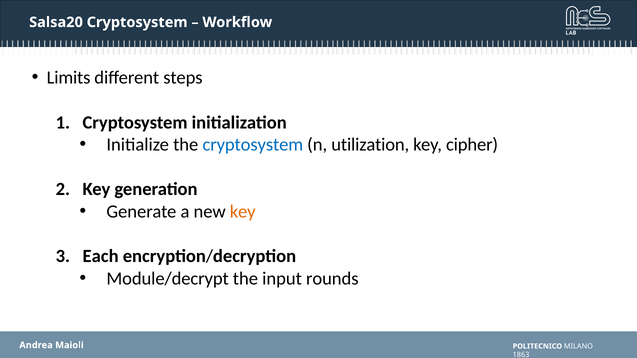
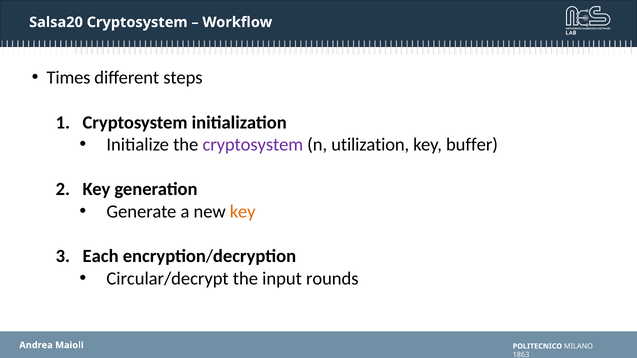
Limits: Limits -> Times
cryptosystem at (253, 145) colour: blue -> purple
cipher: cipher -> buffer
Module/decrypt: Module/decrypt -> Circular/decrypt
